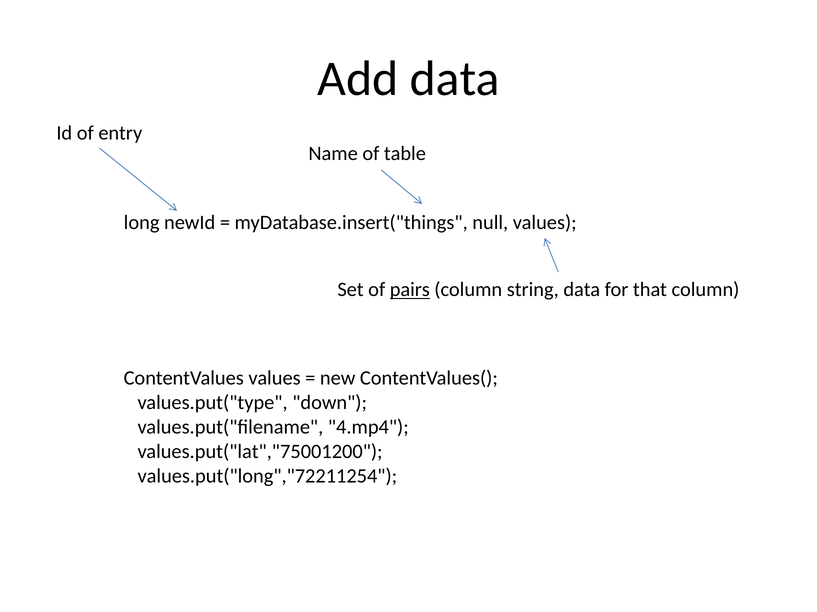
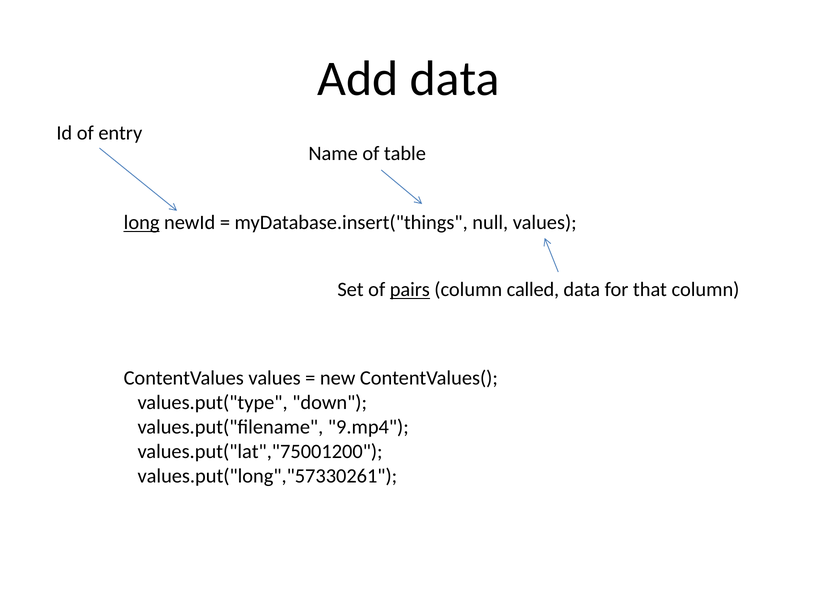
long underline: none -> present
string: string -> called
4.mp4: 4.mp4 -> 9.mp4
values.put("long","72211254: values.put("long","72211254 -> values.put("long","57330261
